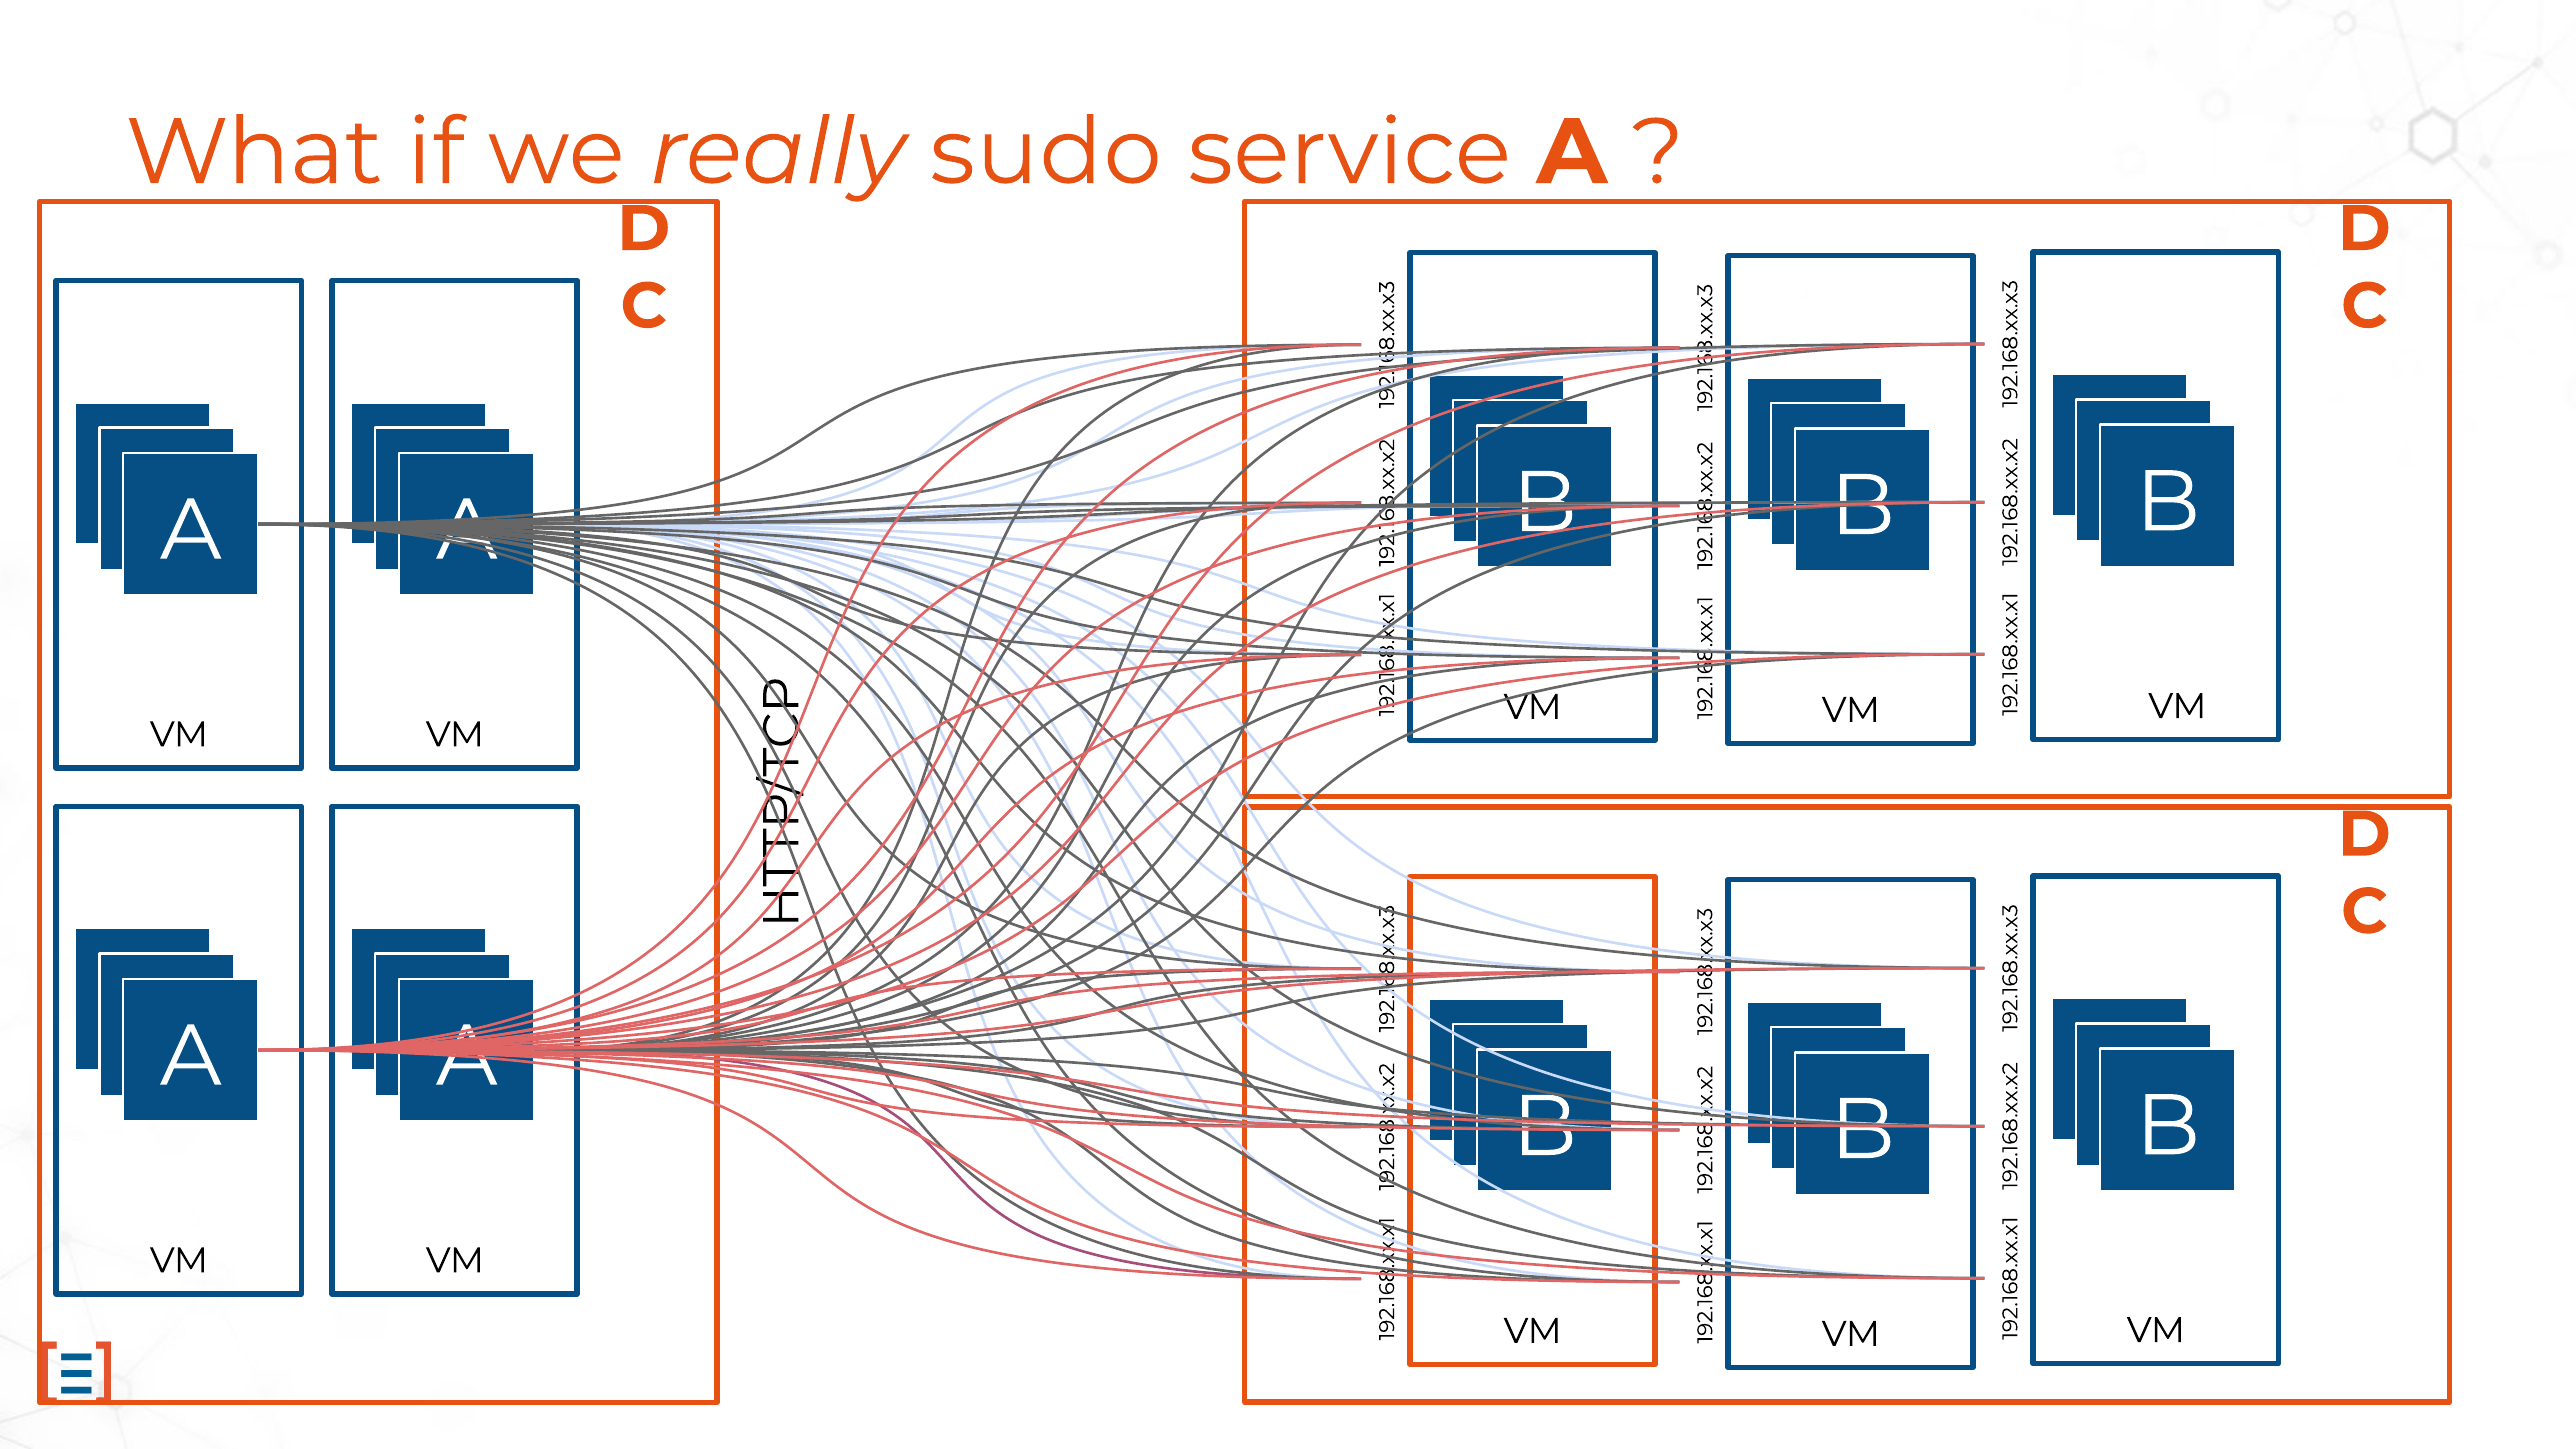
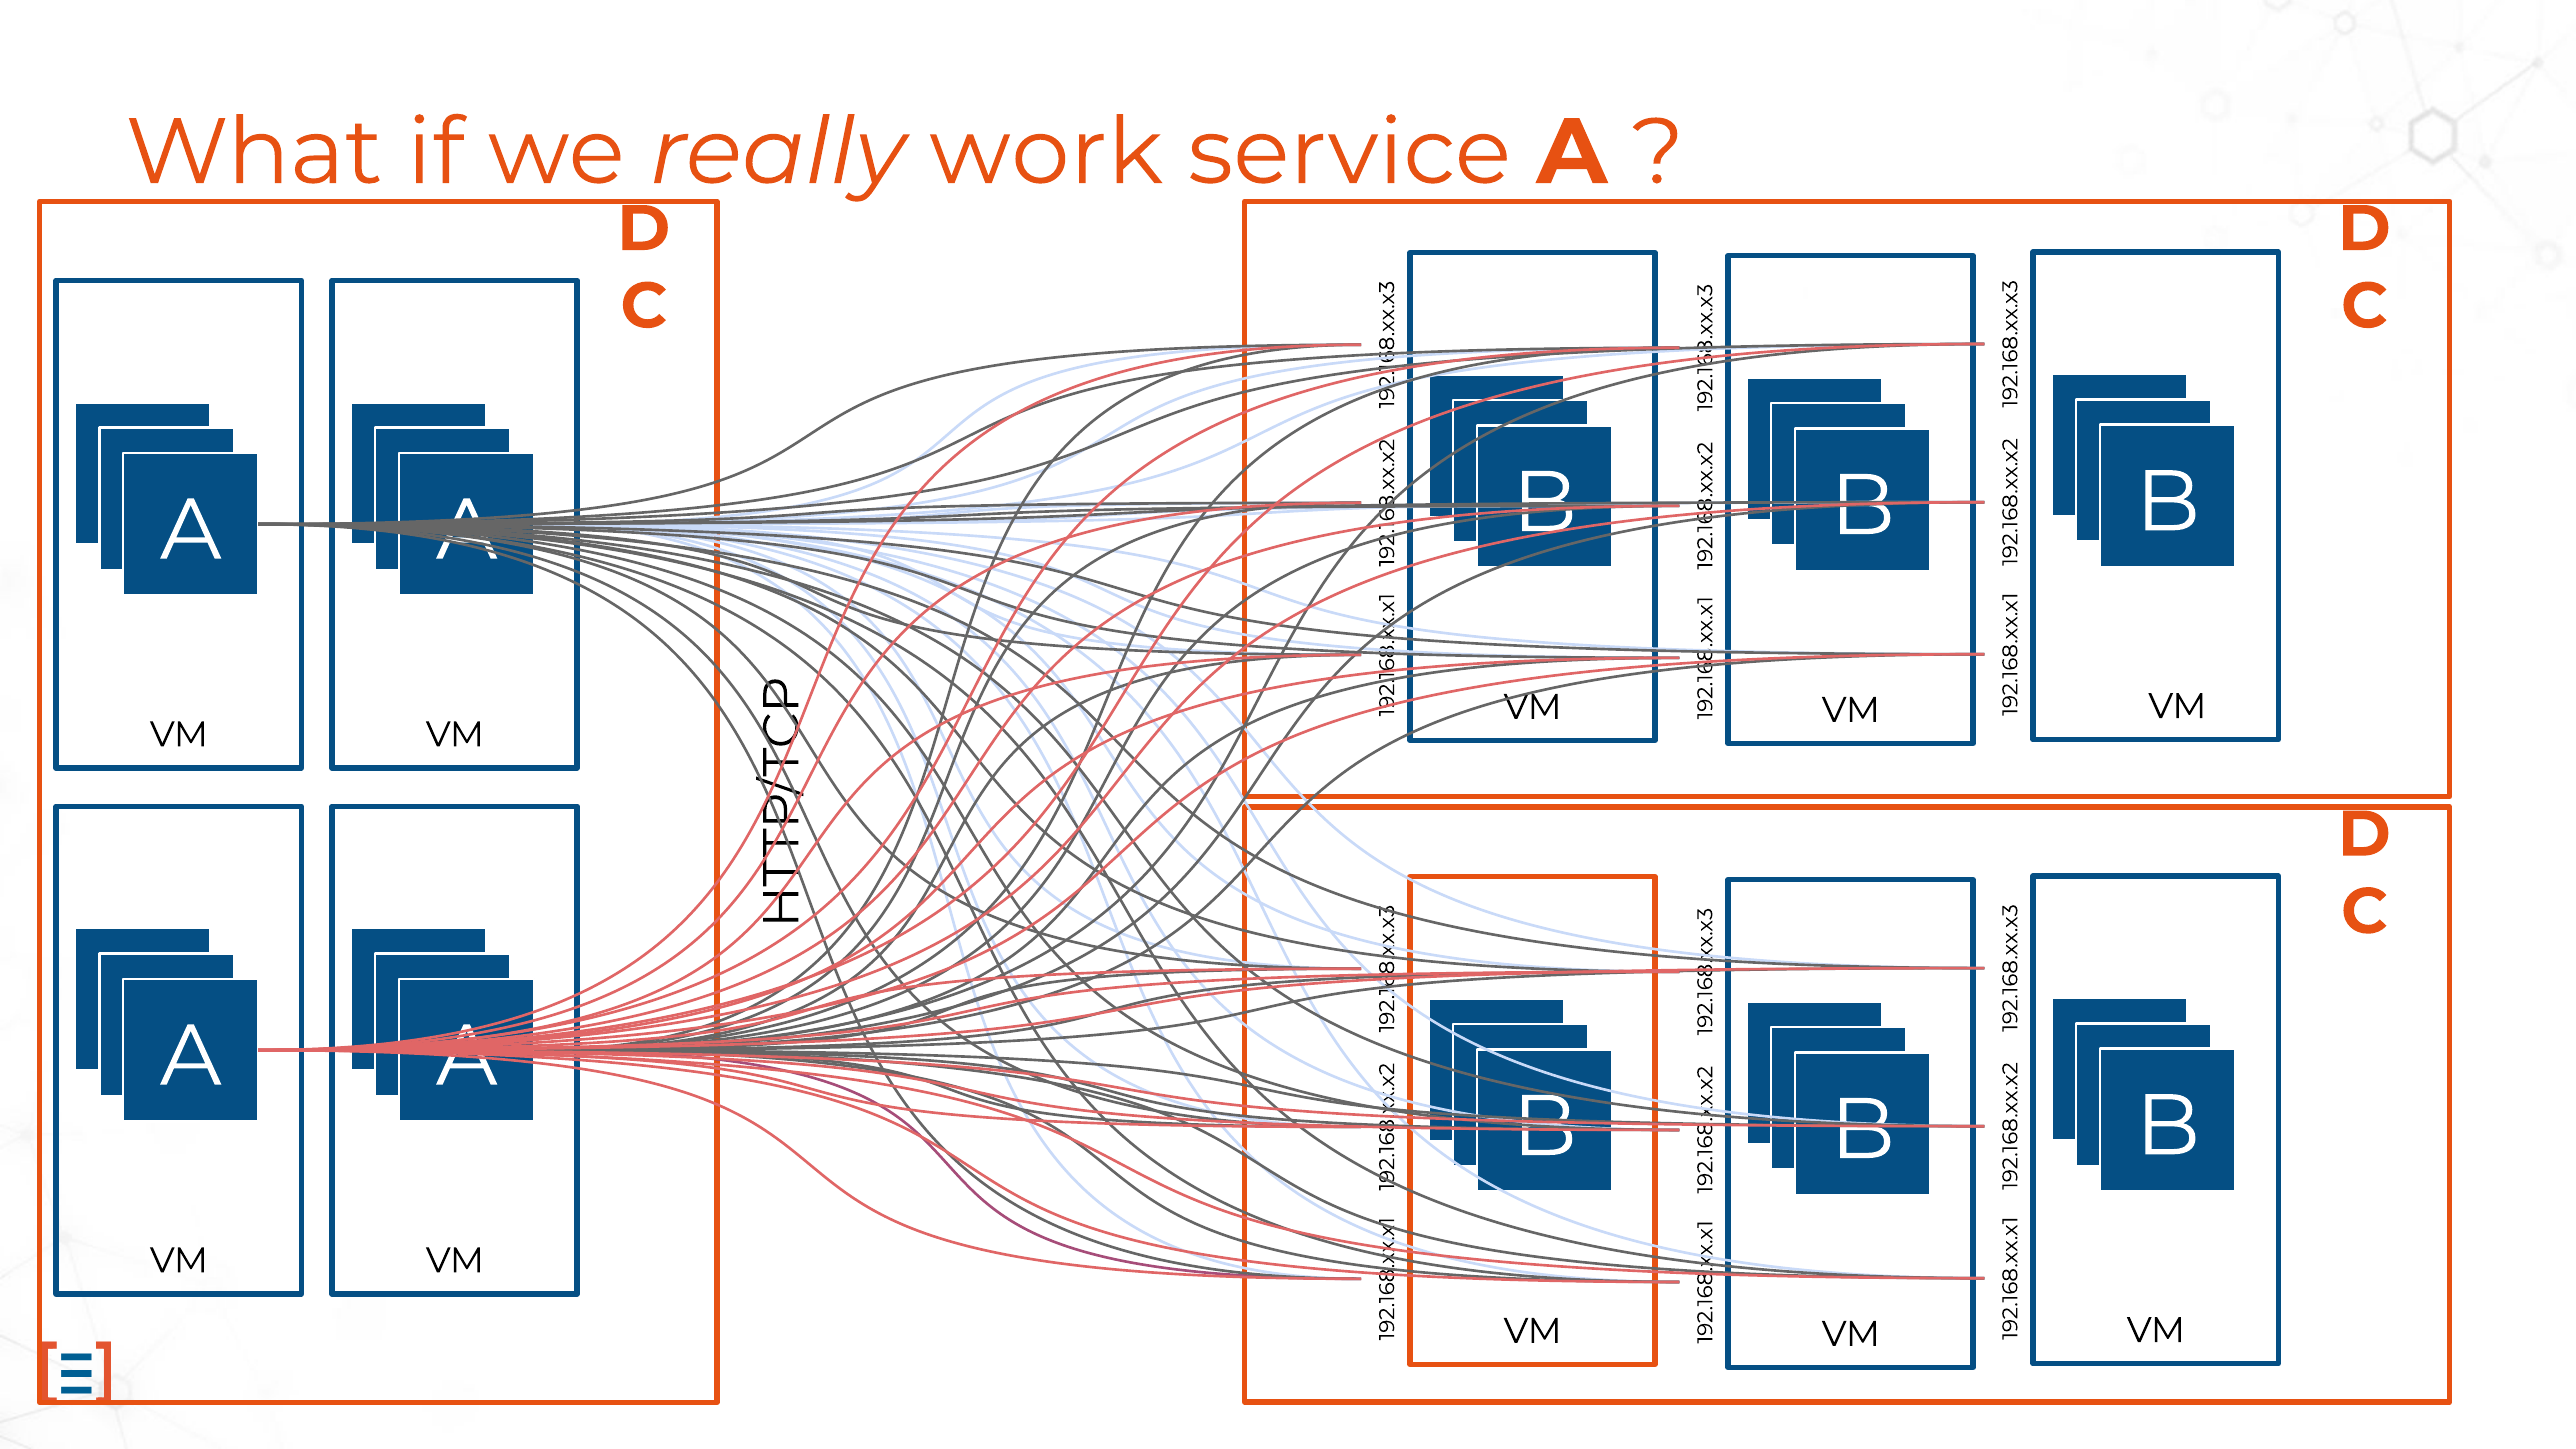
sudo: sudo -> work
